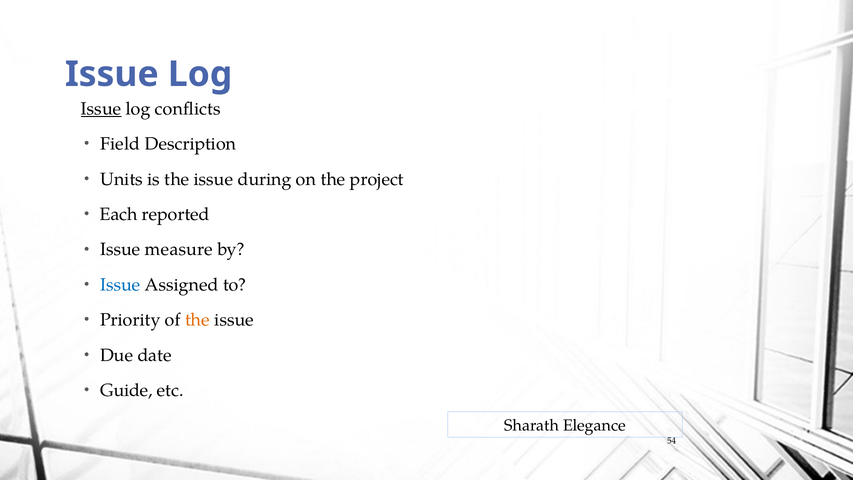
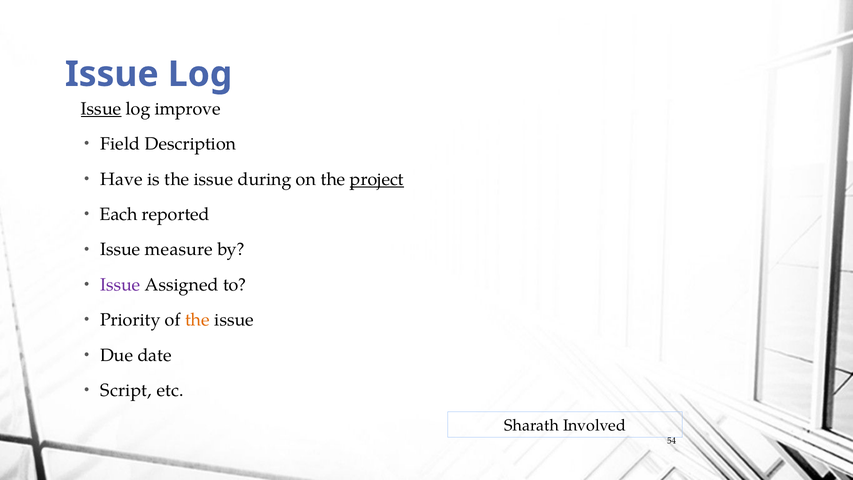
conflicts: conflicts -> improve
Units: Units -> Have
project underline: none -> present
Issue at (120, 285) colour: blue -> purple
Guide: Guide -> Script
Elegance: Elegance -> Involved
